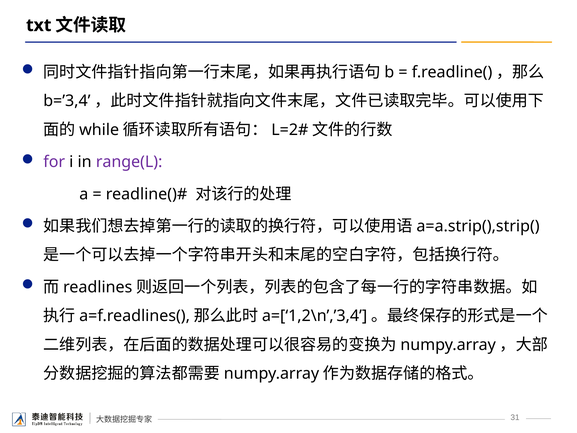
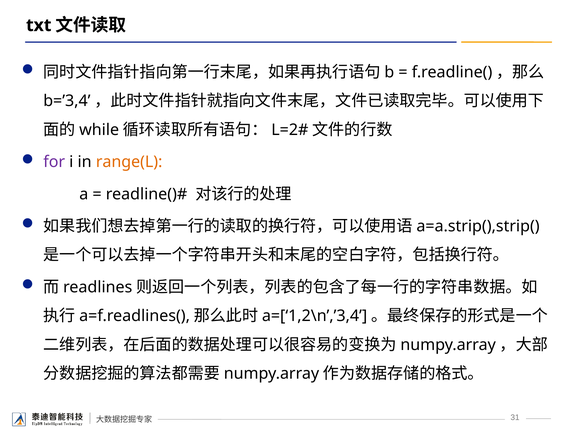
range(L colour: purple -> orange
